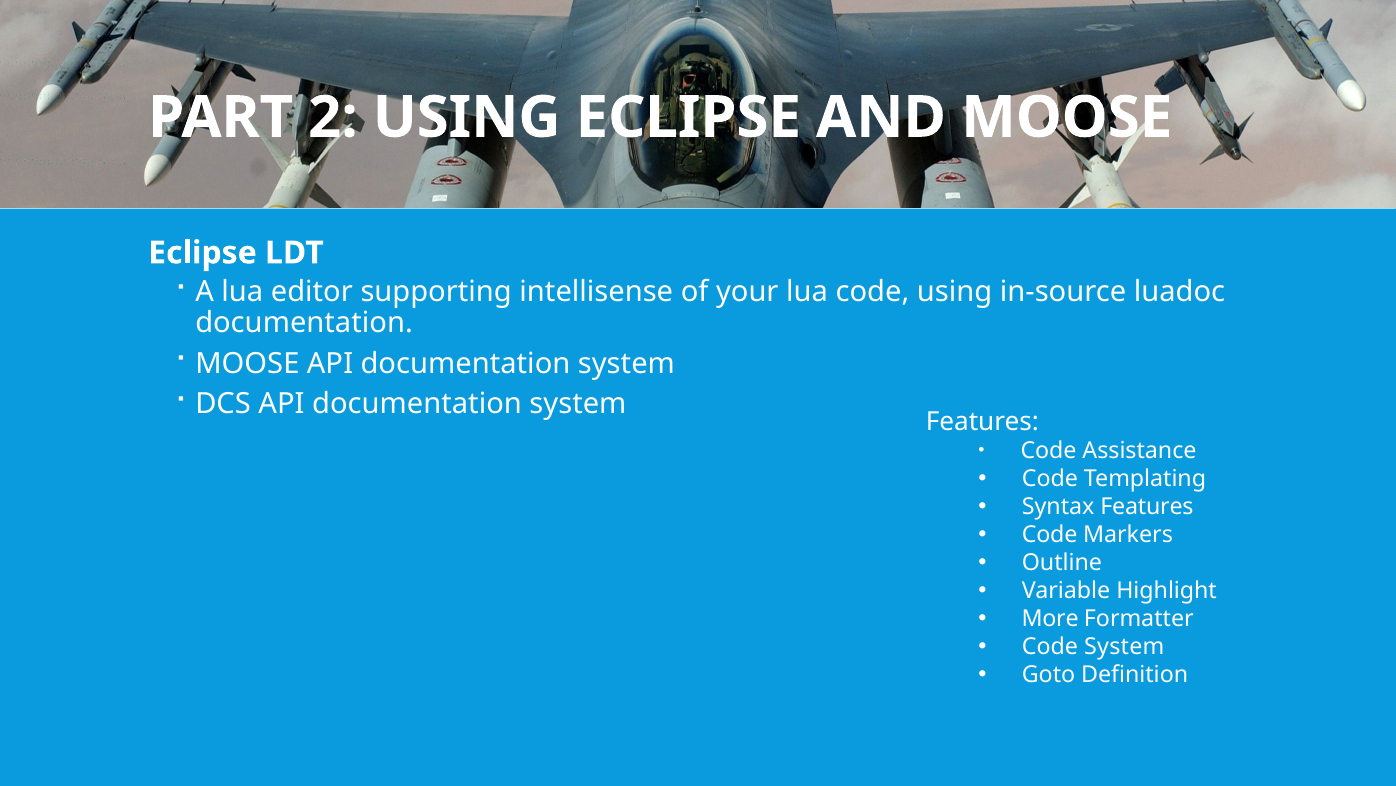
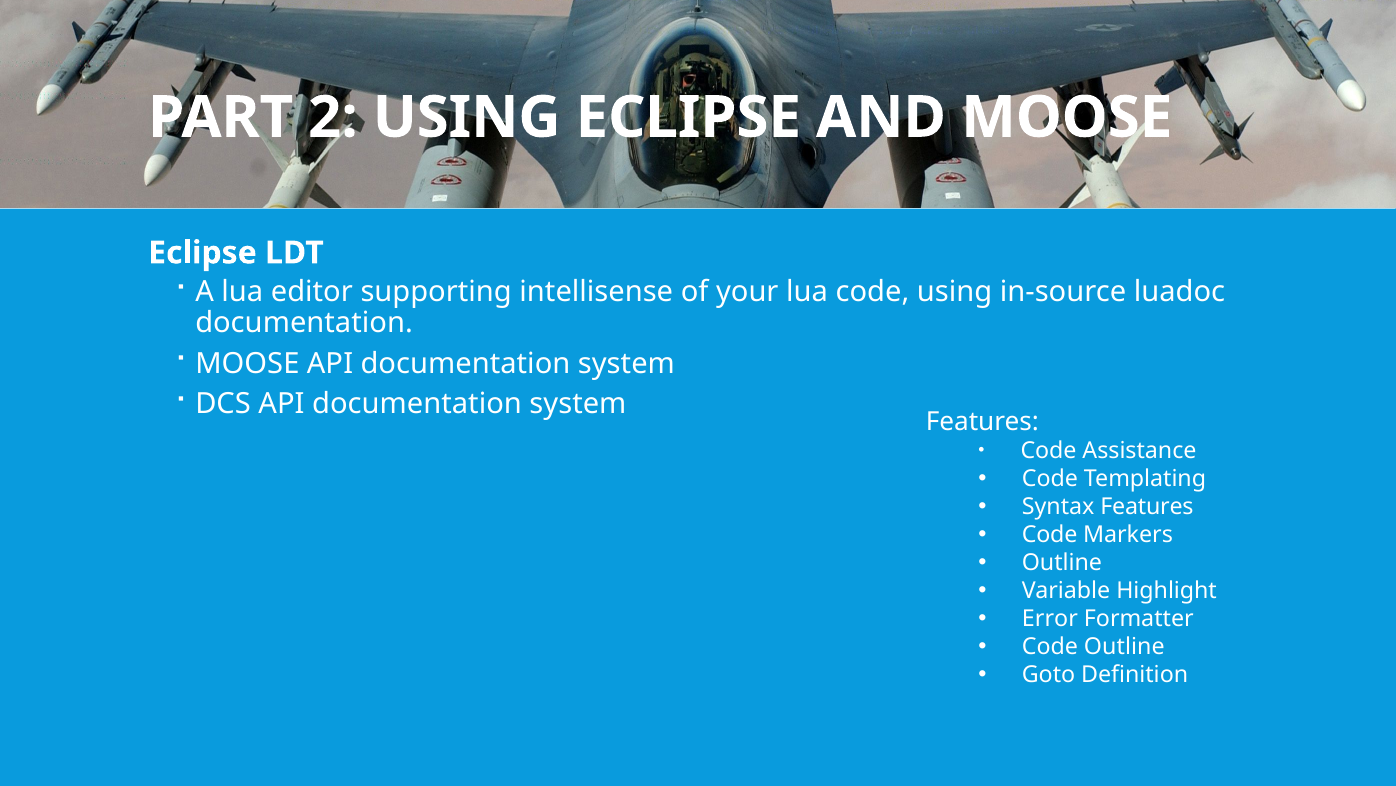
More: More -> Error
Code System: System -> Outline
